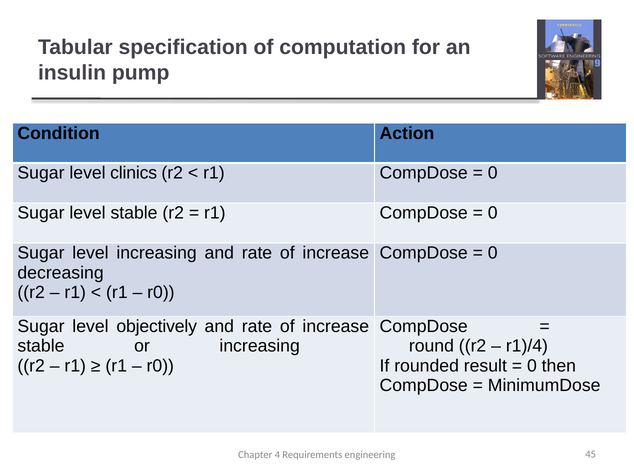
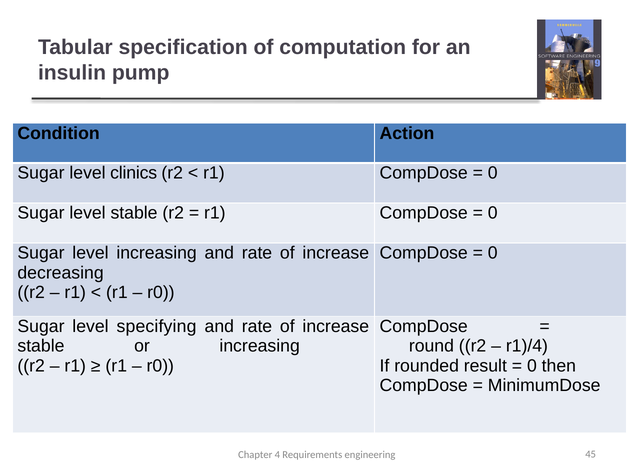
objectively: objectively -> specifying
